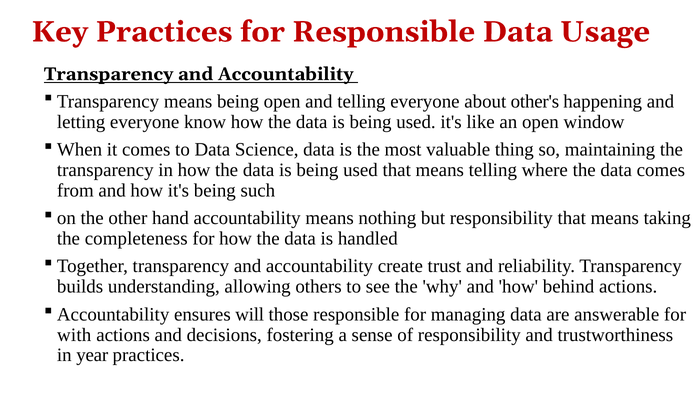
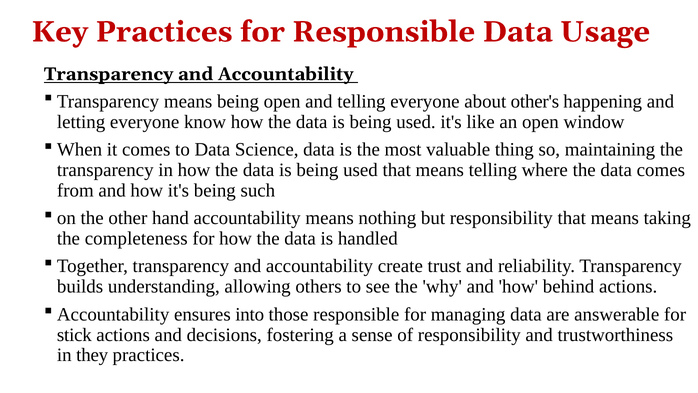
will: will -> into
with: with -> stick
year: year -> they
